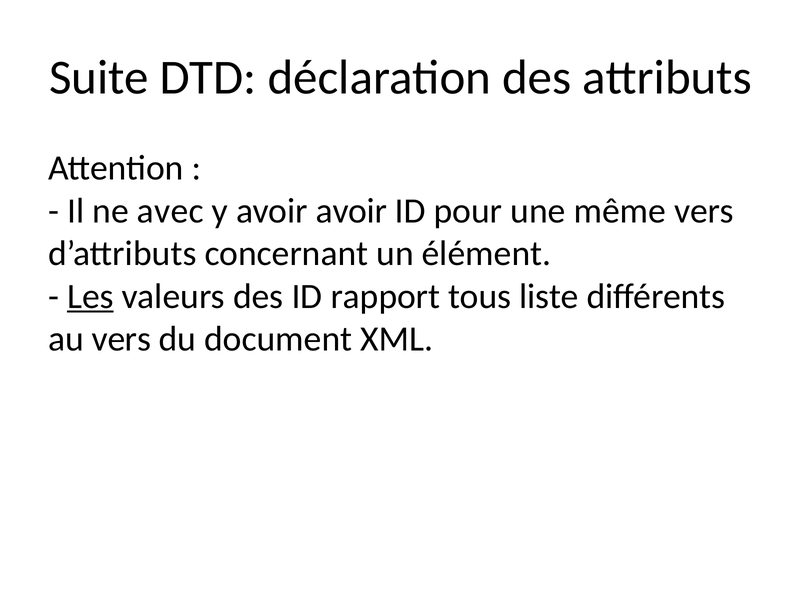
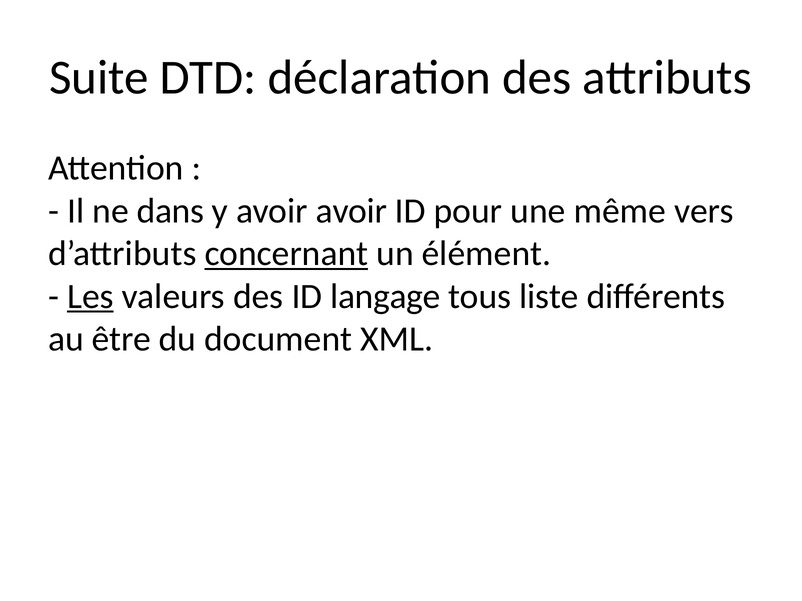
avec: avec -> dans
concernant underline: none -> present
rapport: rapport -> langage
au vers: vers -> être
